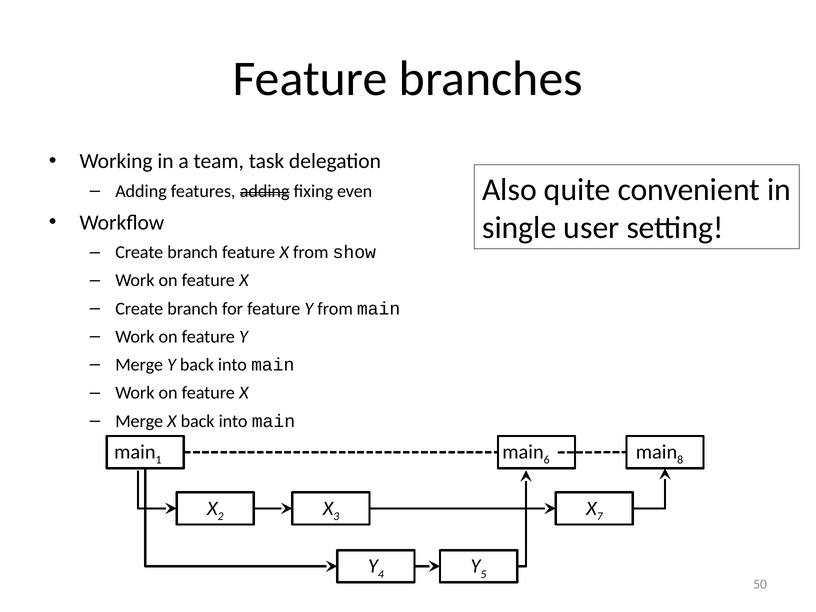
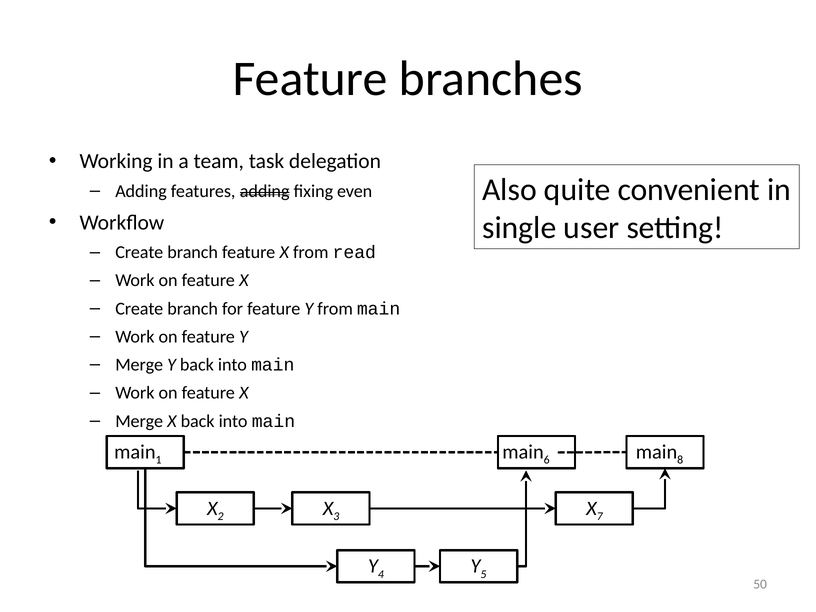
show: show -> read
